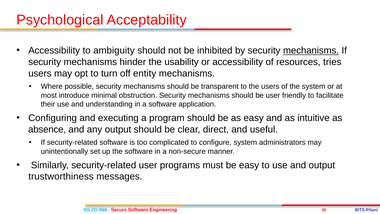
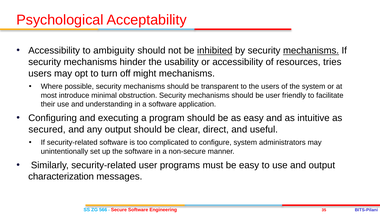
inhibited underline: none -> present
entity: entity -> might
absence: absence -> secured
trustworthiness: trustworthiness -> characterization
